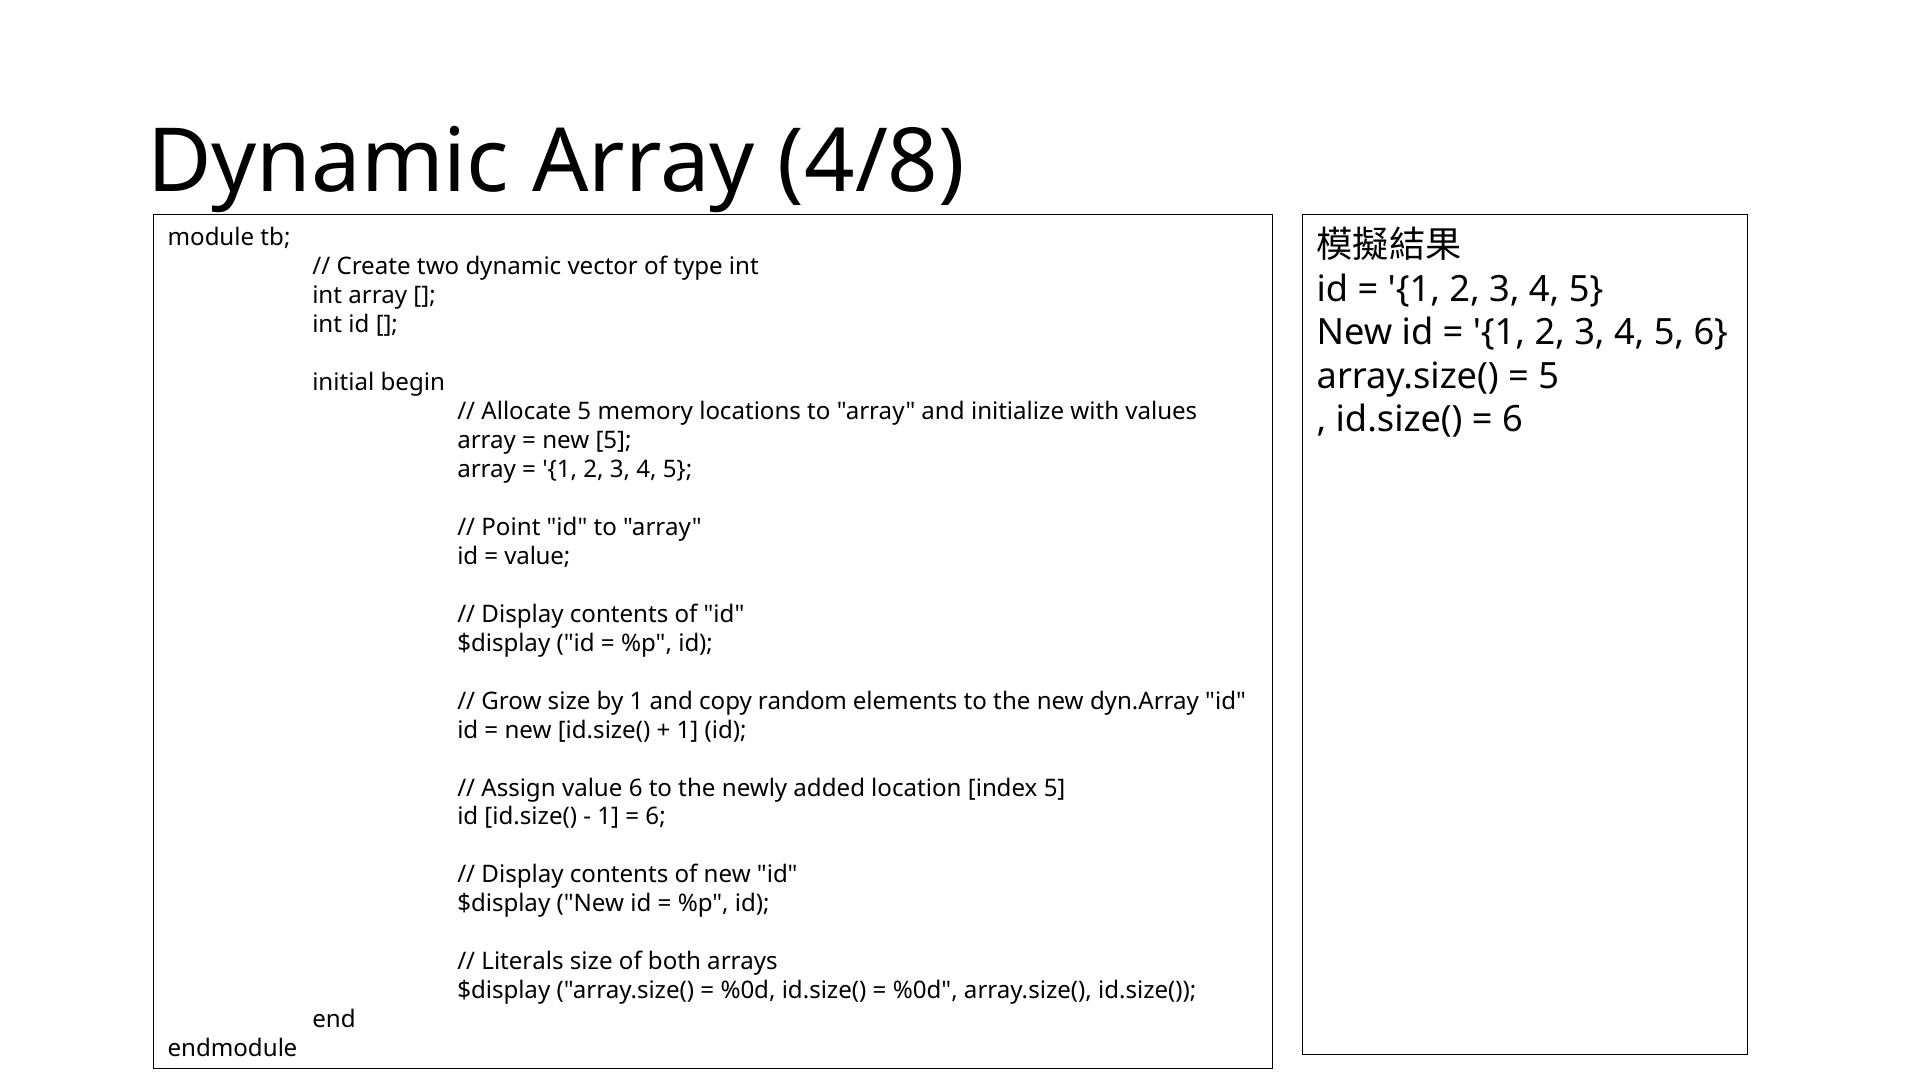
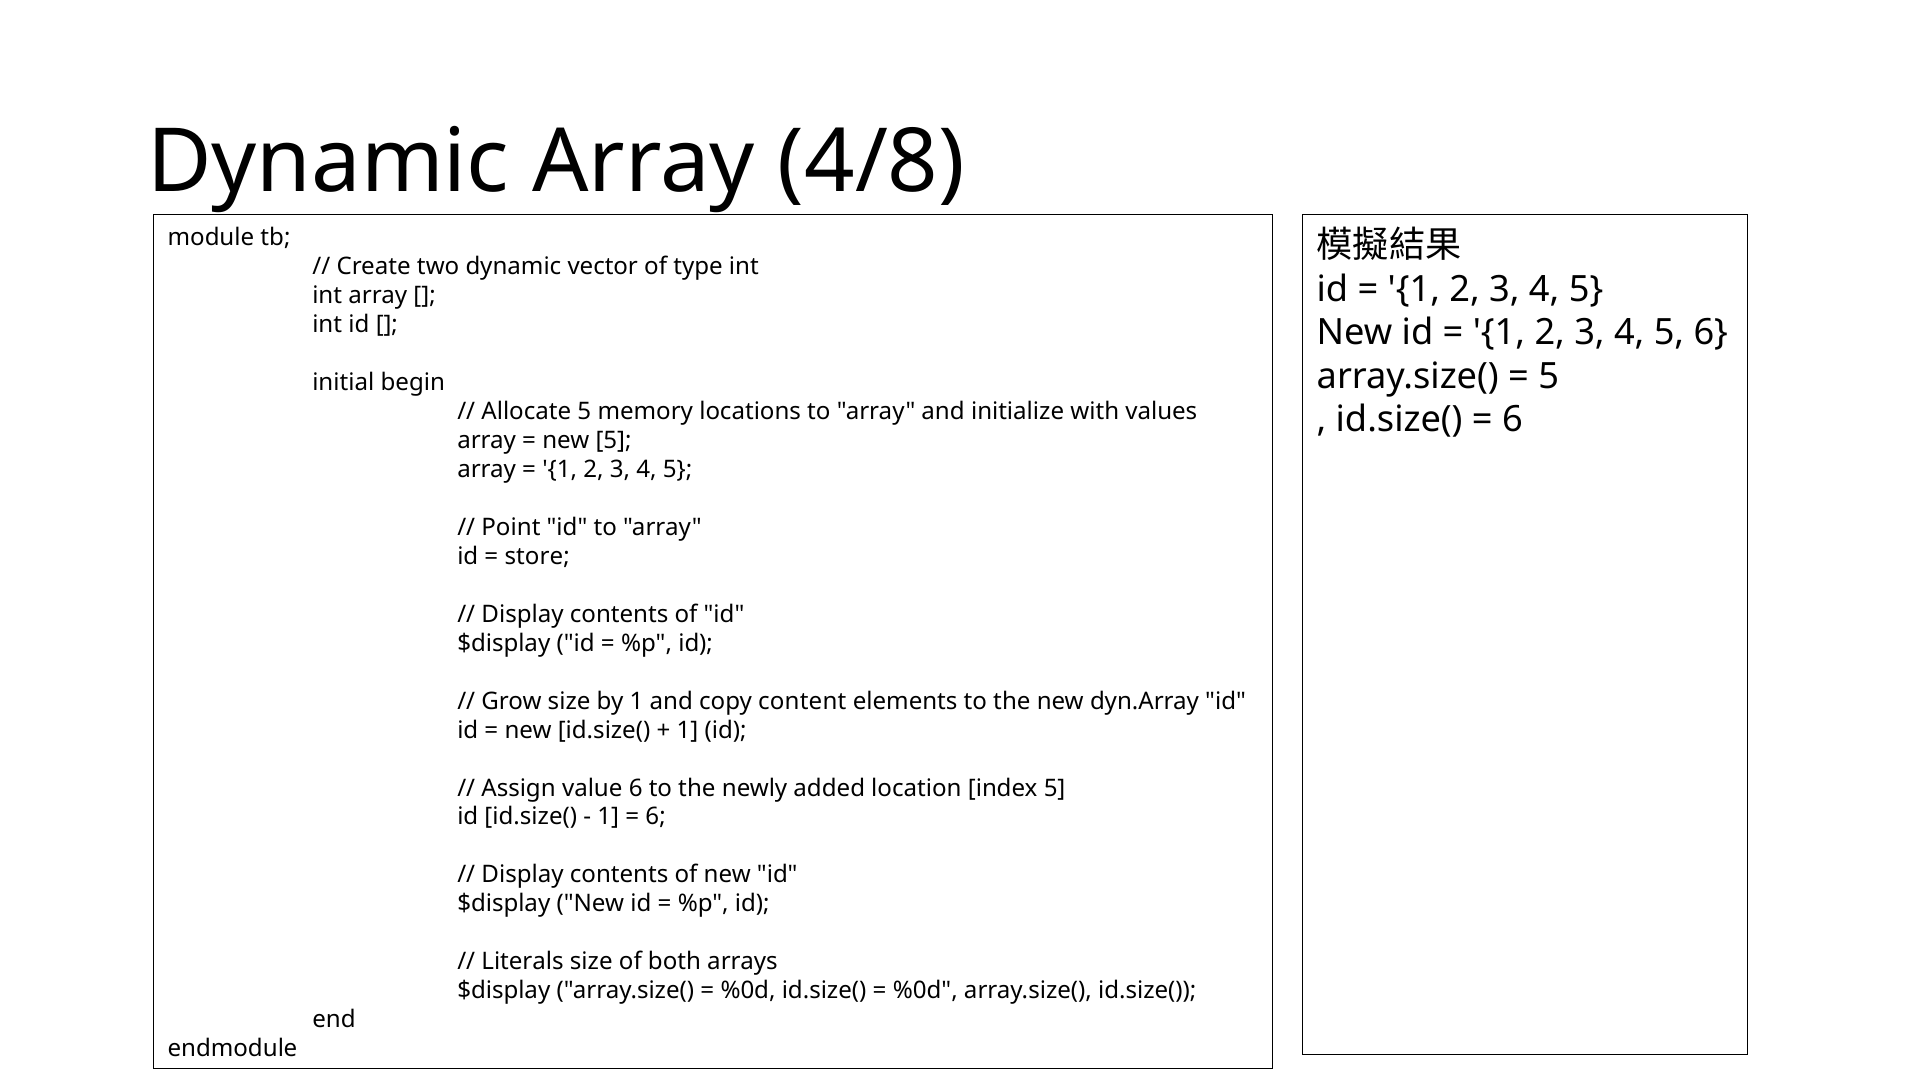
value at (537, 556): value -> store
random: random -> content
